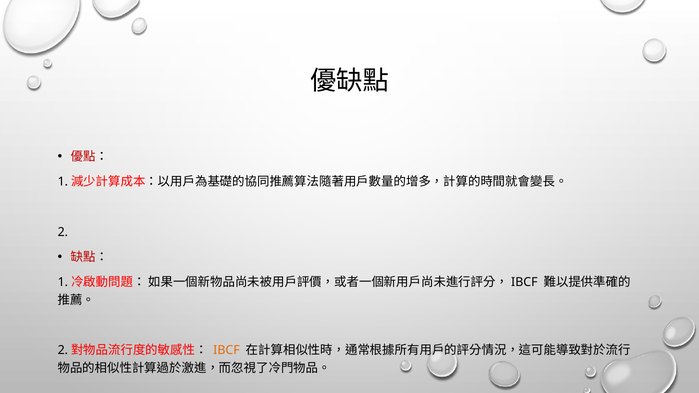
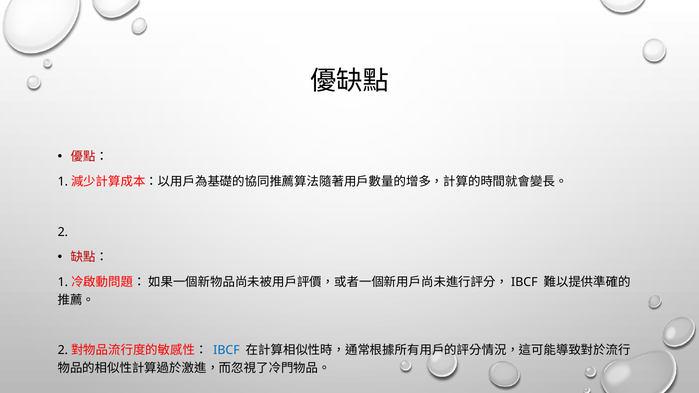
IBCF colour: orange -> blue
